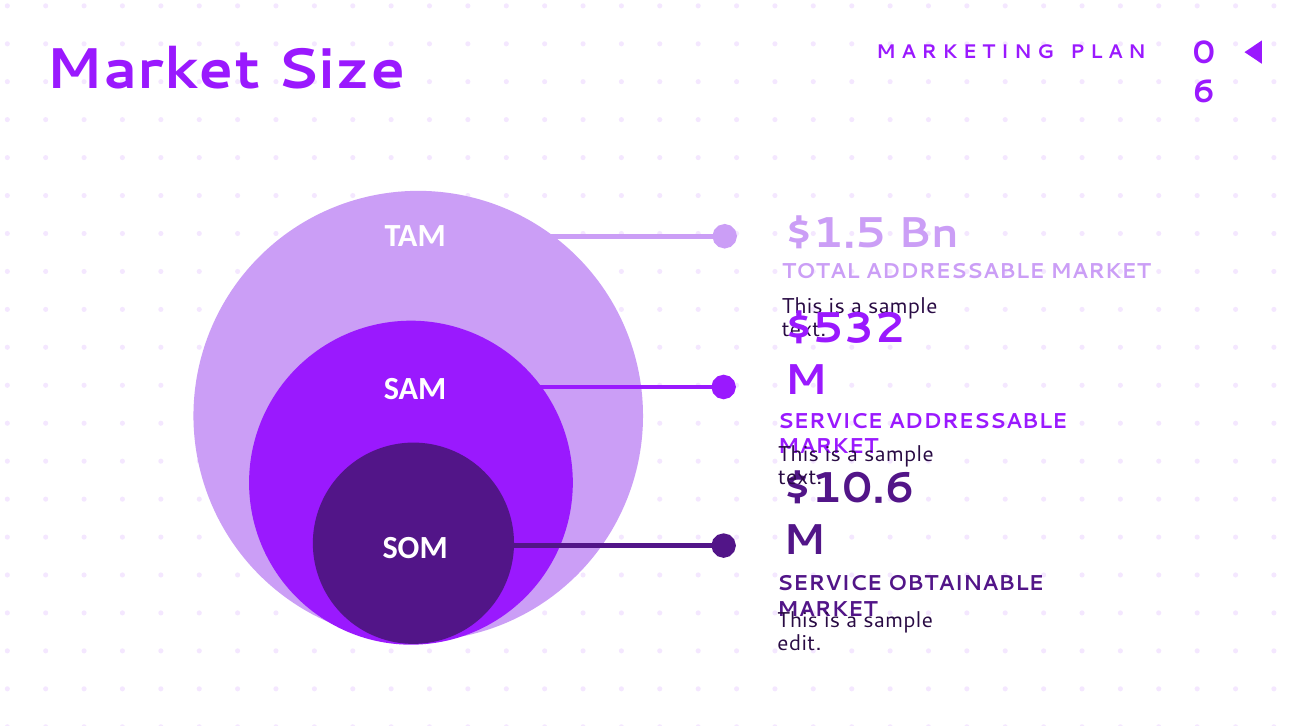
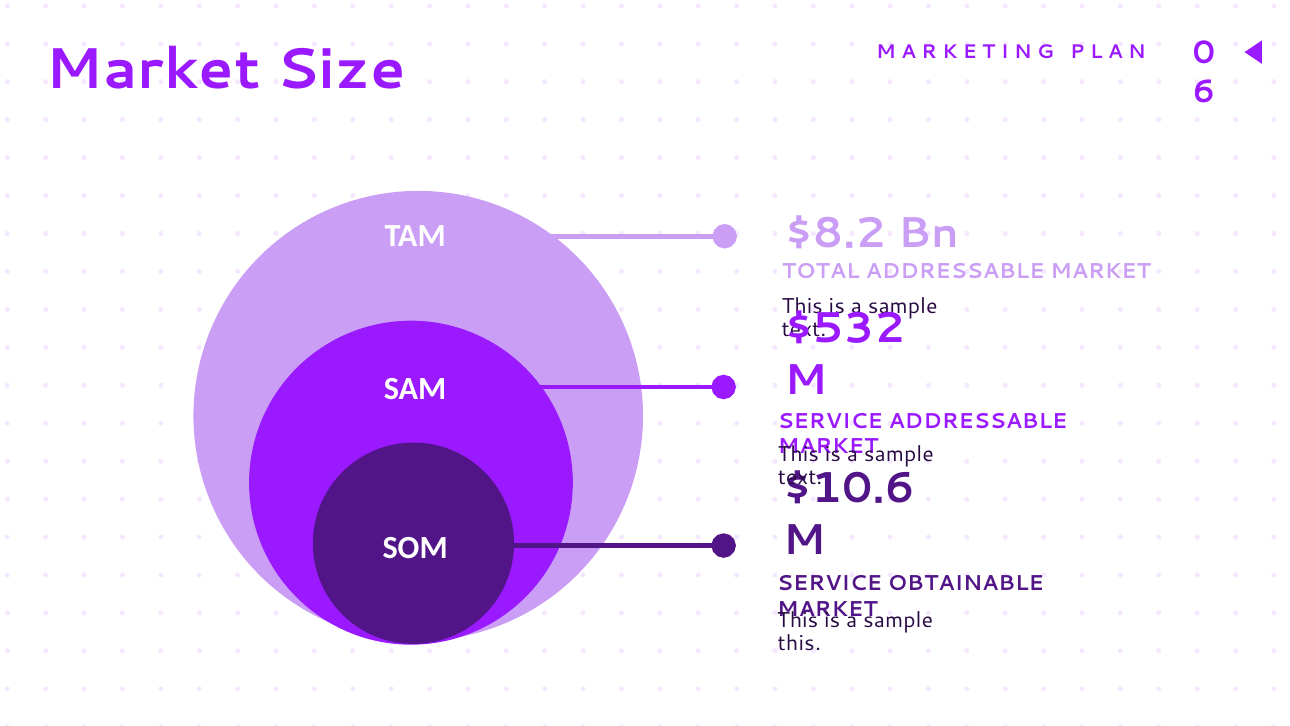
$1.5: $1.5 -> $8.2
edit at (799, 643): edit -> this
